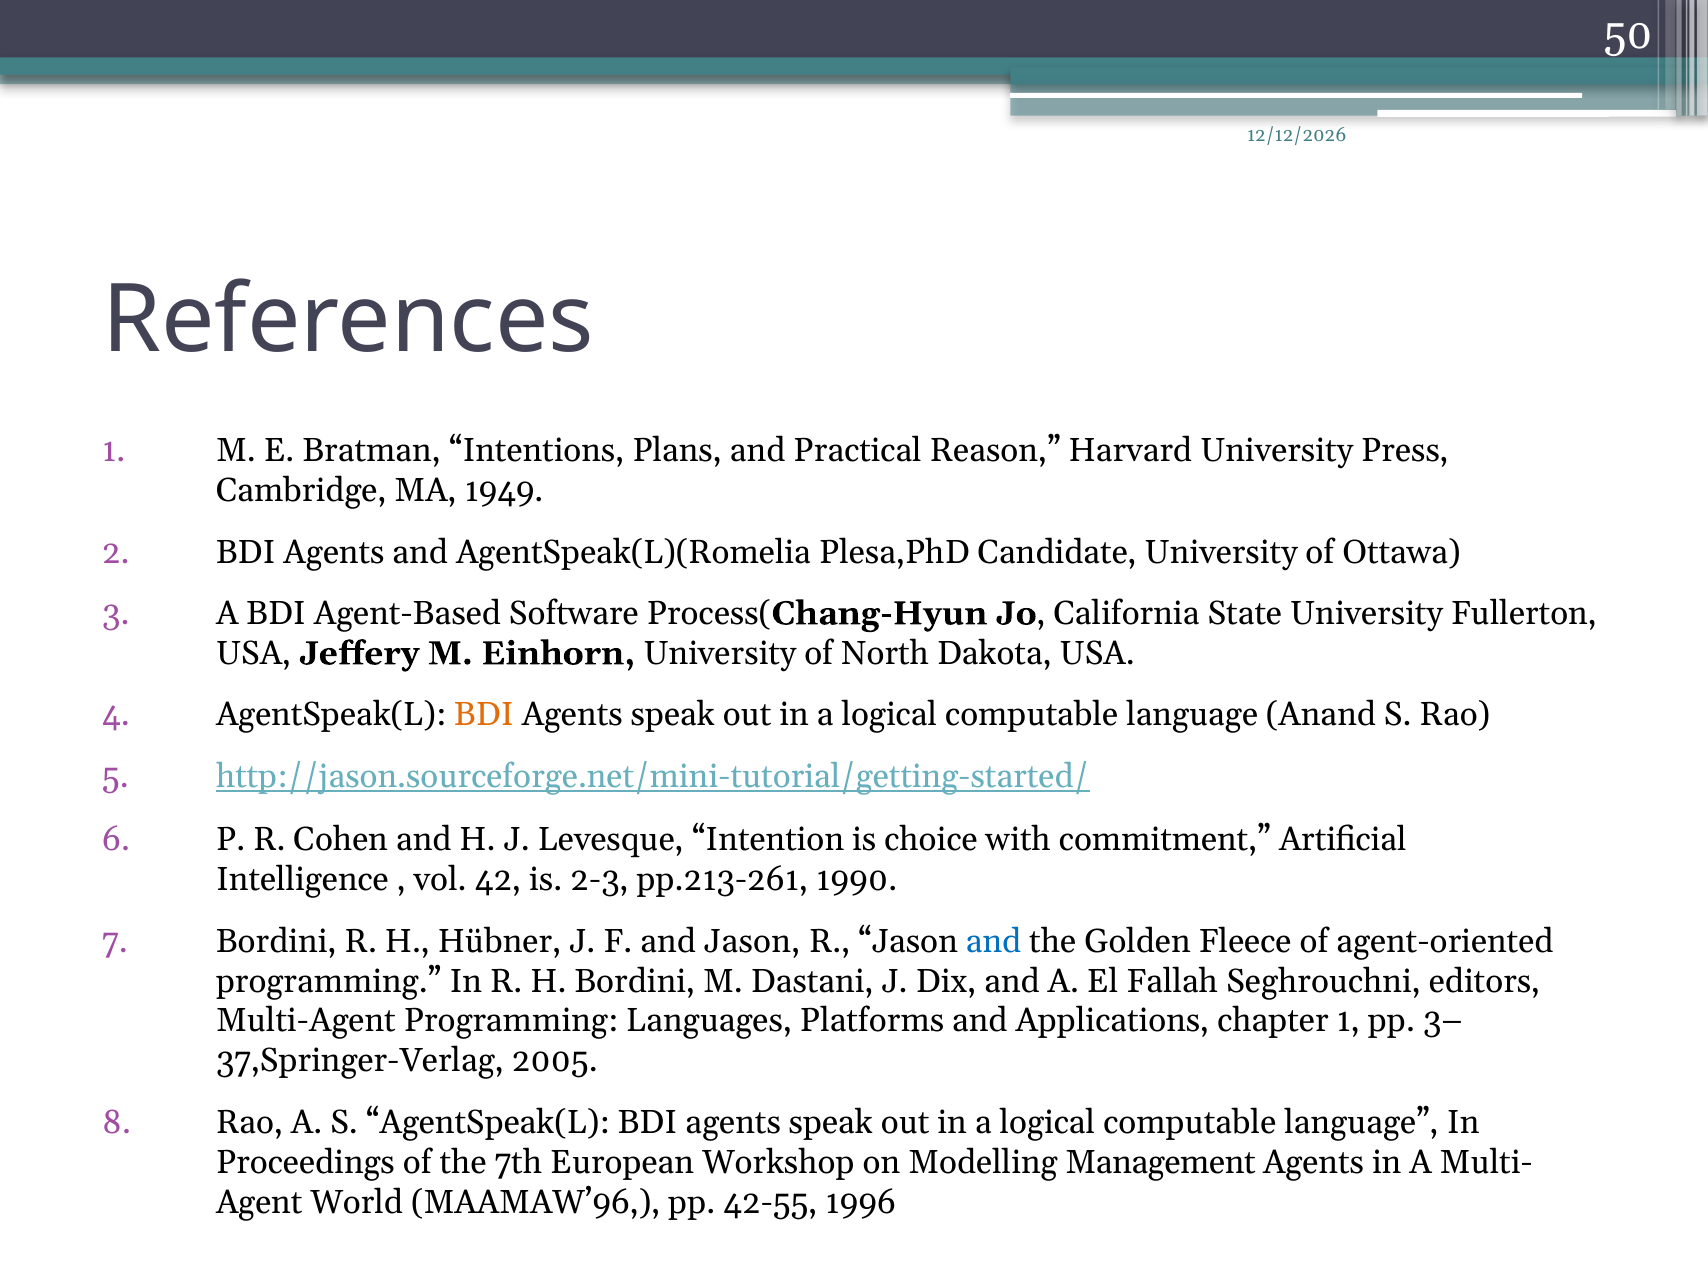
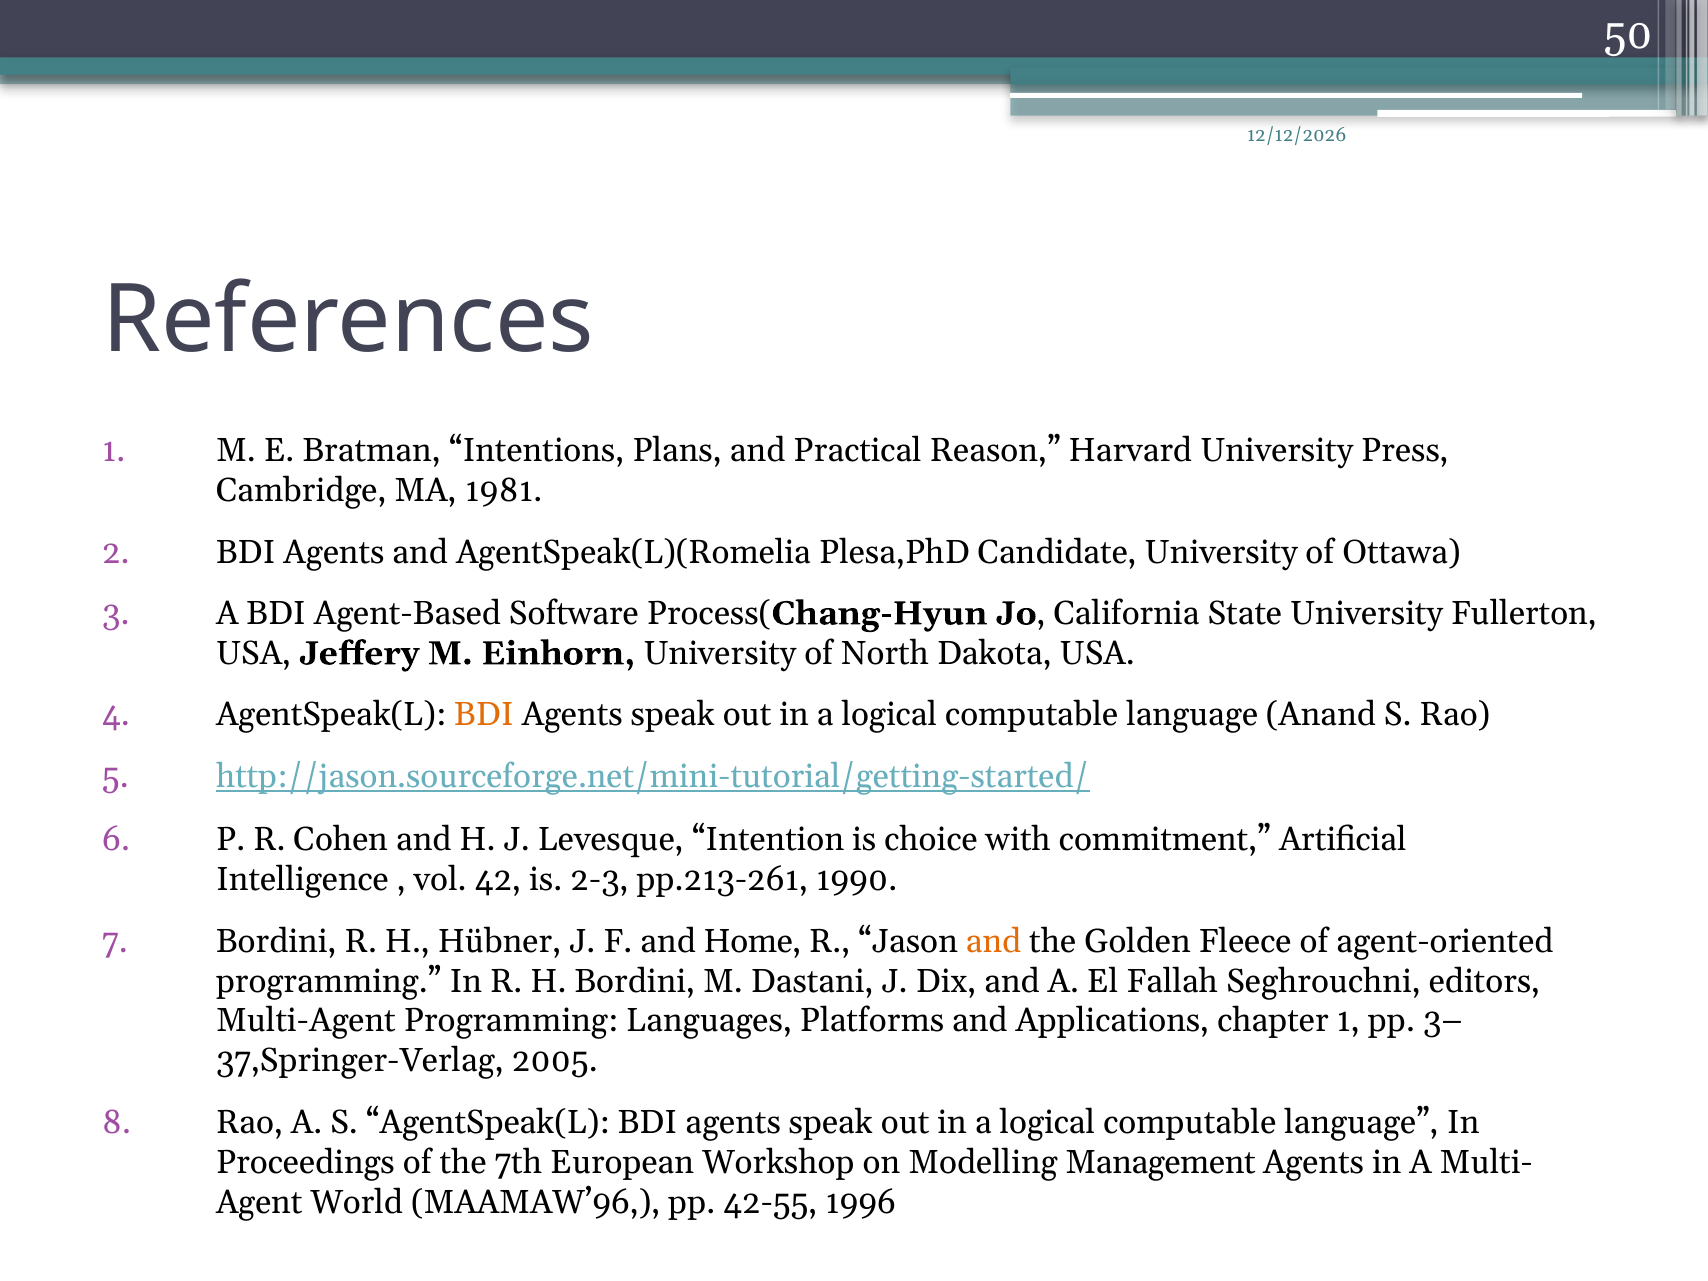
1949: 1949 -> 1981
and Jason: Jason -> Home
and at (994, 941) colour: blue -> orange
